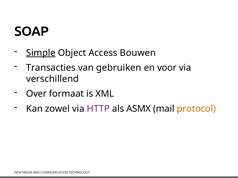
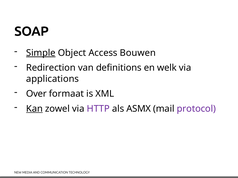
Transacties: Transacties -> Redirection
gebruiken: gebruiken -> definitions
voor: voor -> welk
verschillend: verschillend -> applications
Kan underline: none -> present
protocol colour: orange -> purple
